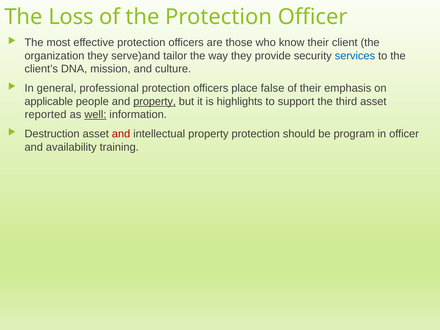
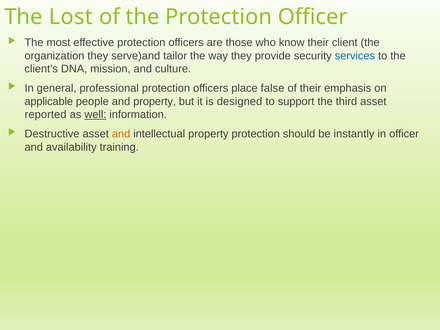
Loss: Loss -> Lost
property at (155, 101) underline: present -> none
highlights: highlights -> designed
Destruction: Destruction -> Destructive
and at (121, 134) colour: red -> orange
program: program -> instantly
